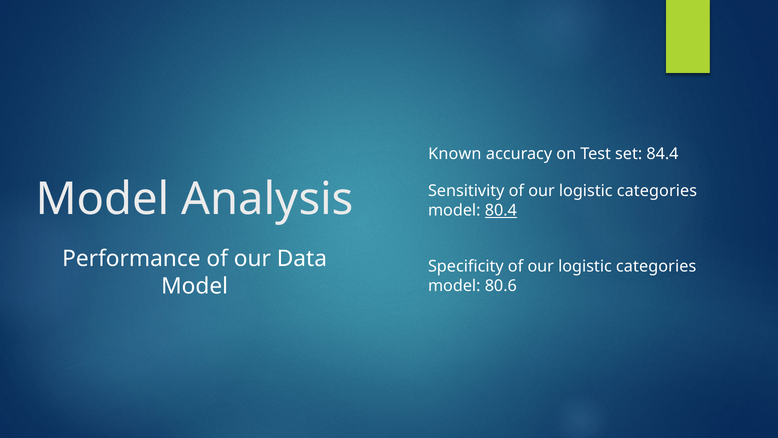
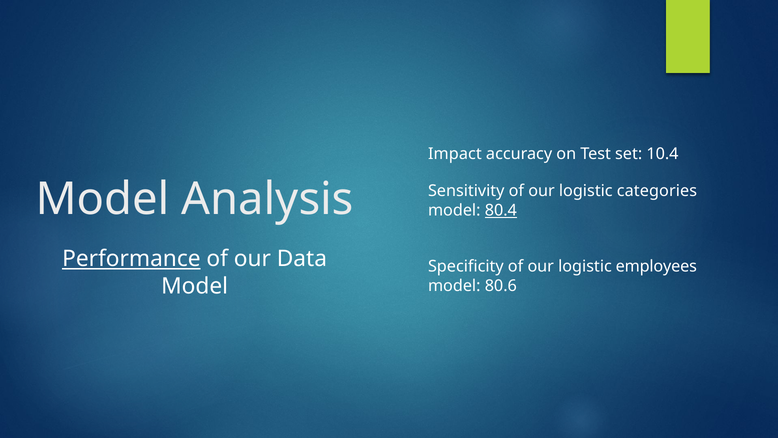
Known: Known -> Impact
84.4: 84.4 -> 10.4
Performance underline: none -> present
categories at (656, 266): categories -> employees
